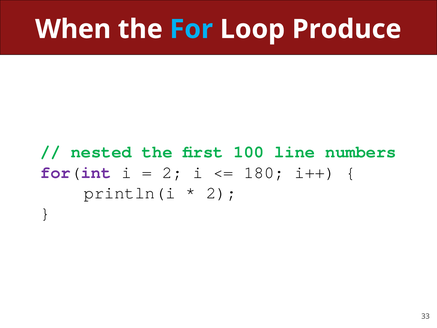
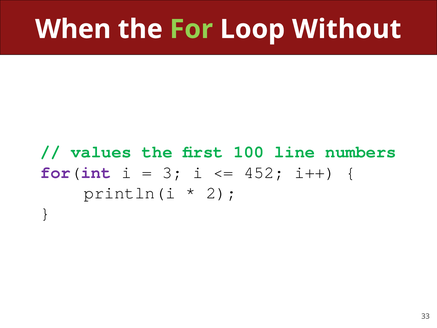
For colour: light blue -> light green
Produce: Produce -> Without
nested: nested -> values
2 at (172, 172): 2 -> 3
180: 180 -> 452
